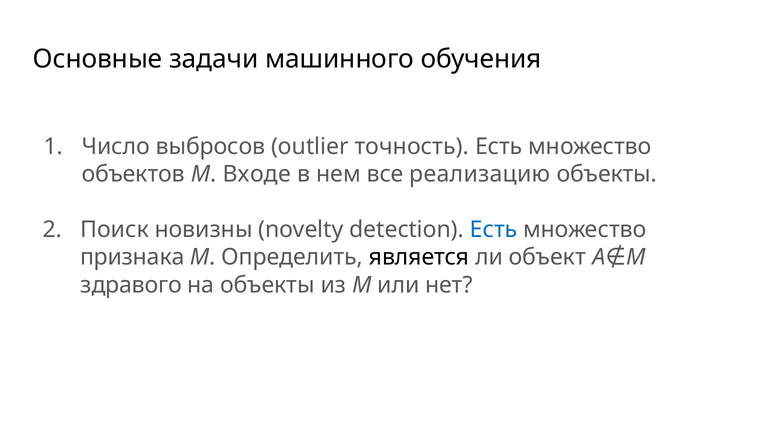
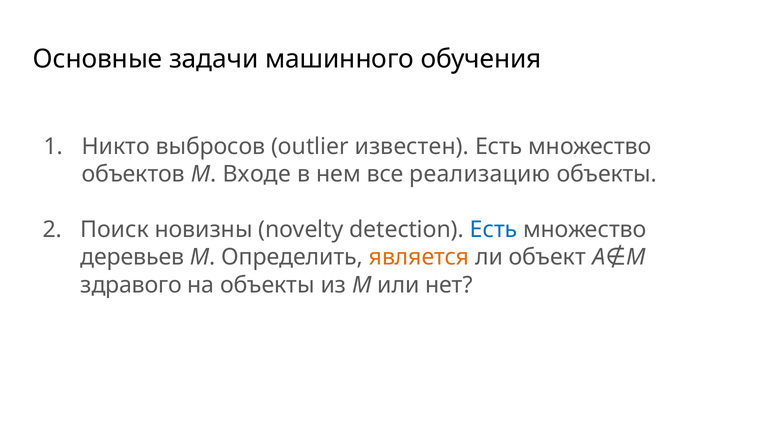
Число: Число -> Никто
точность: точность -> известен
признака: признака -> деревьев
является colour: black -> orange
